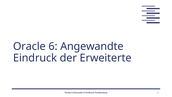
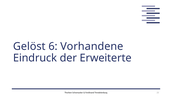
Oracle: Oracle -> Gelöst
Angewandte: Angewandte -> Vorhandene
